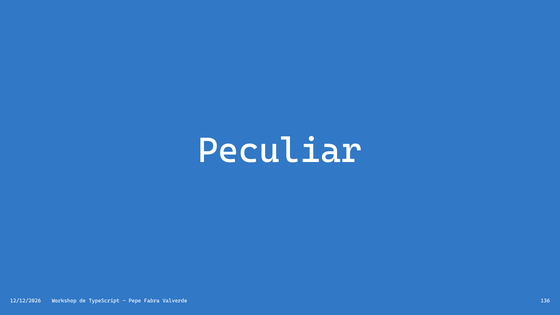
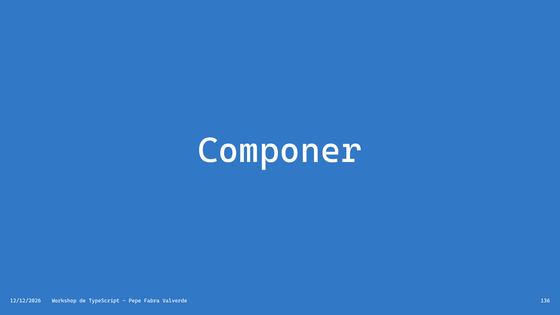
Peculiar: Peculiar -> Componer
